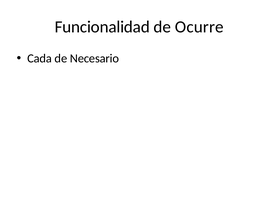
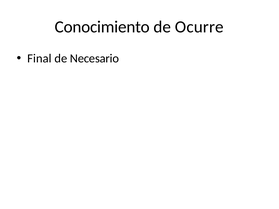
Funcionalidad: Funcionalidad -> Conocimiento
Cada: Cada -> Final
